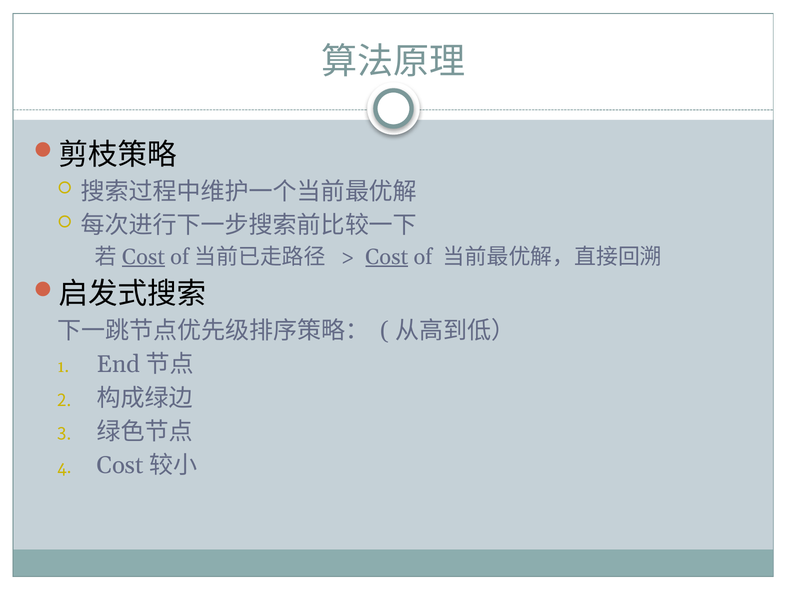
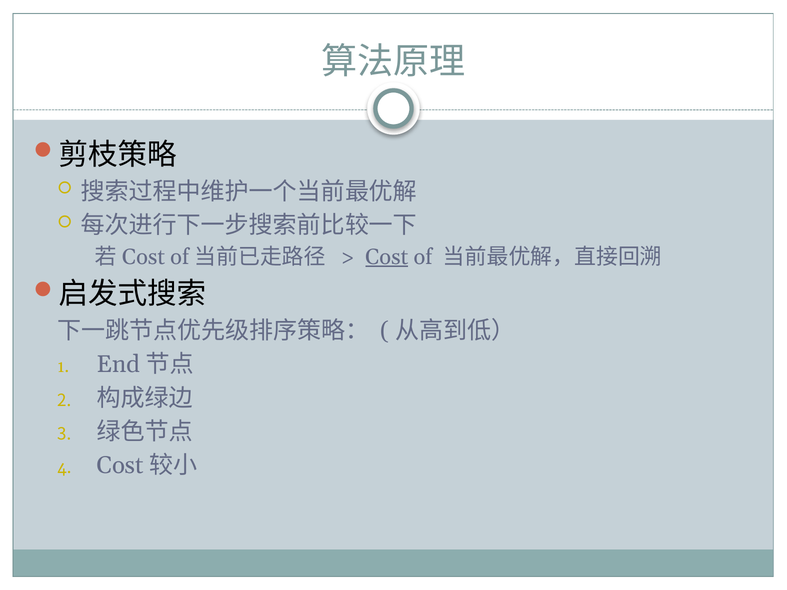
Cost at (144, 257) underline: present -> none
